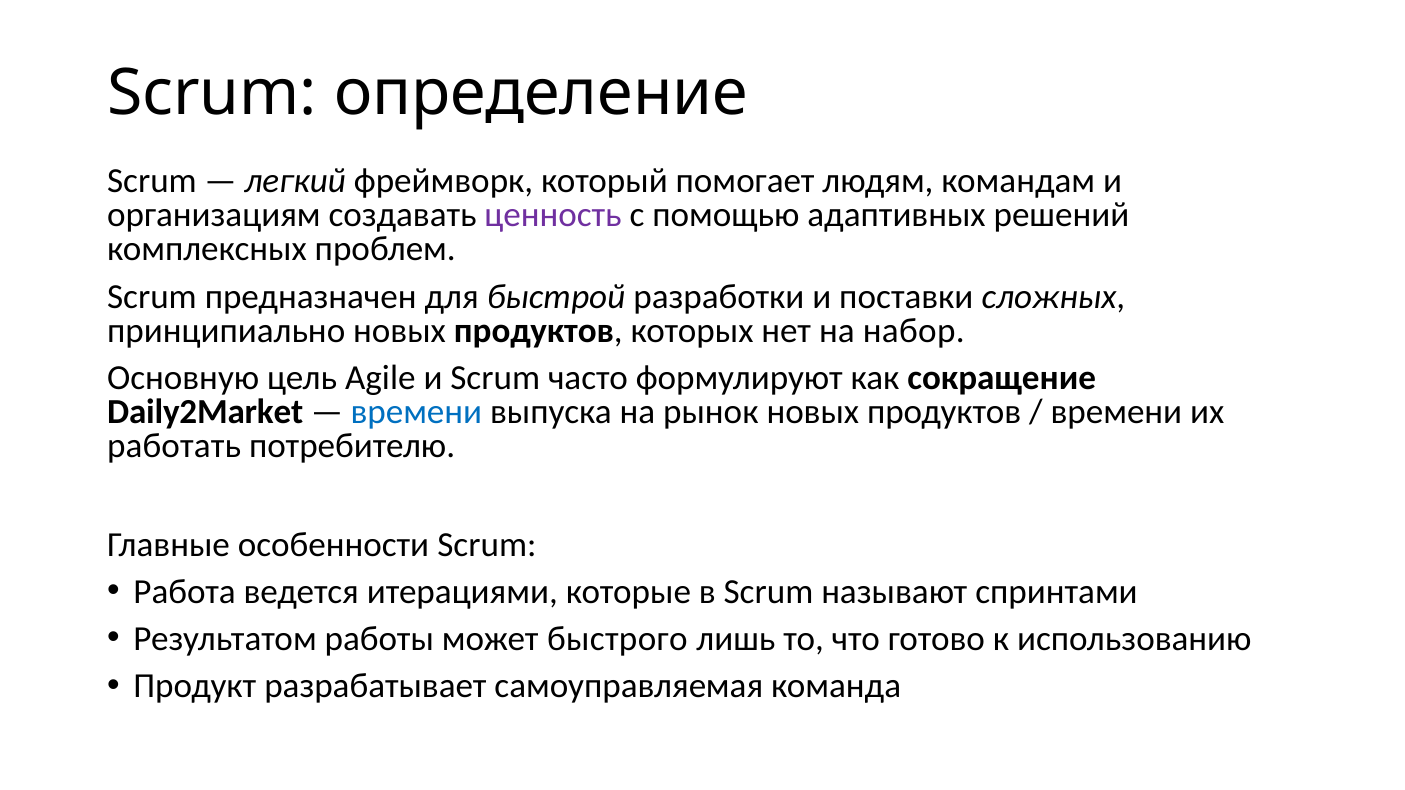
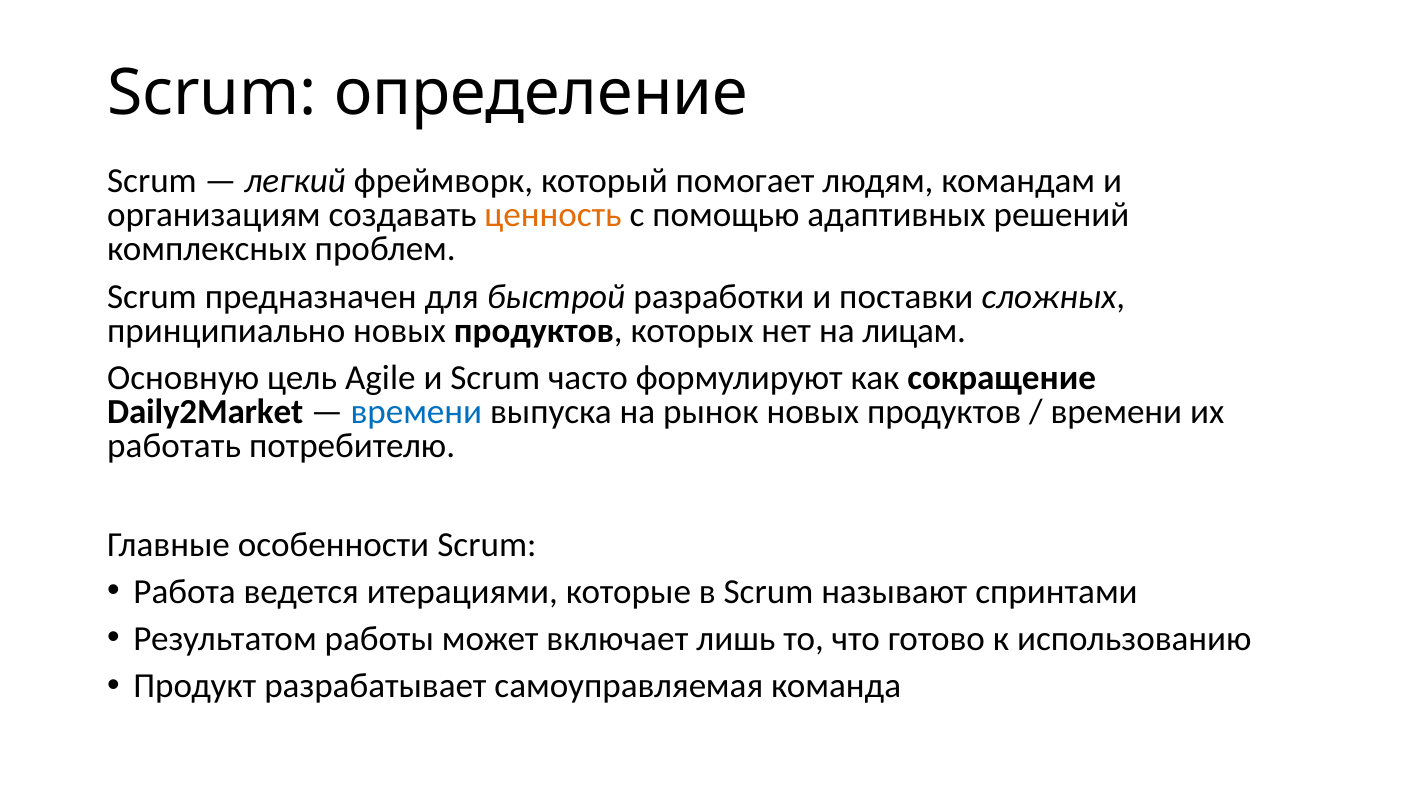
ценность colour: purple -> orange
набор: набор -> лицам
быстрого: быстрого -> включает
